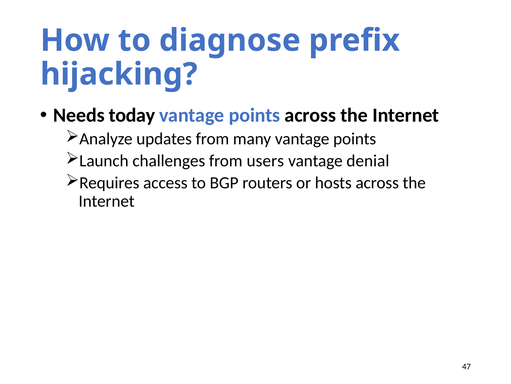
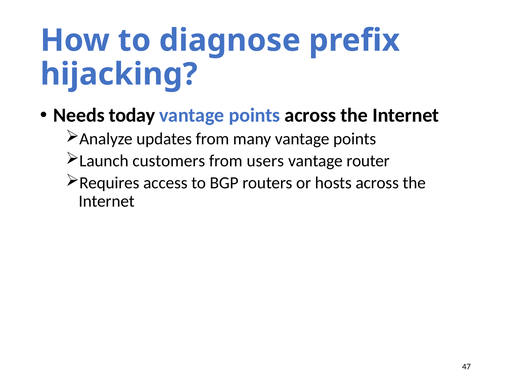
challenges: challenges -> customers
denial: denial -> router
